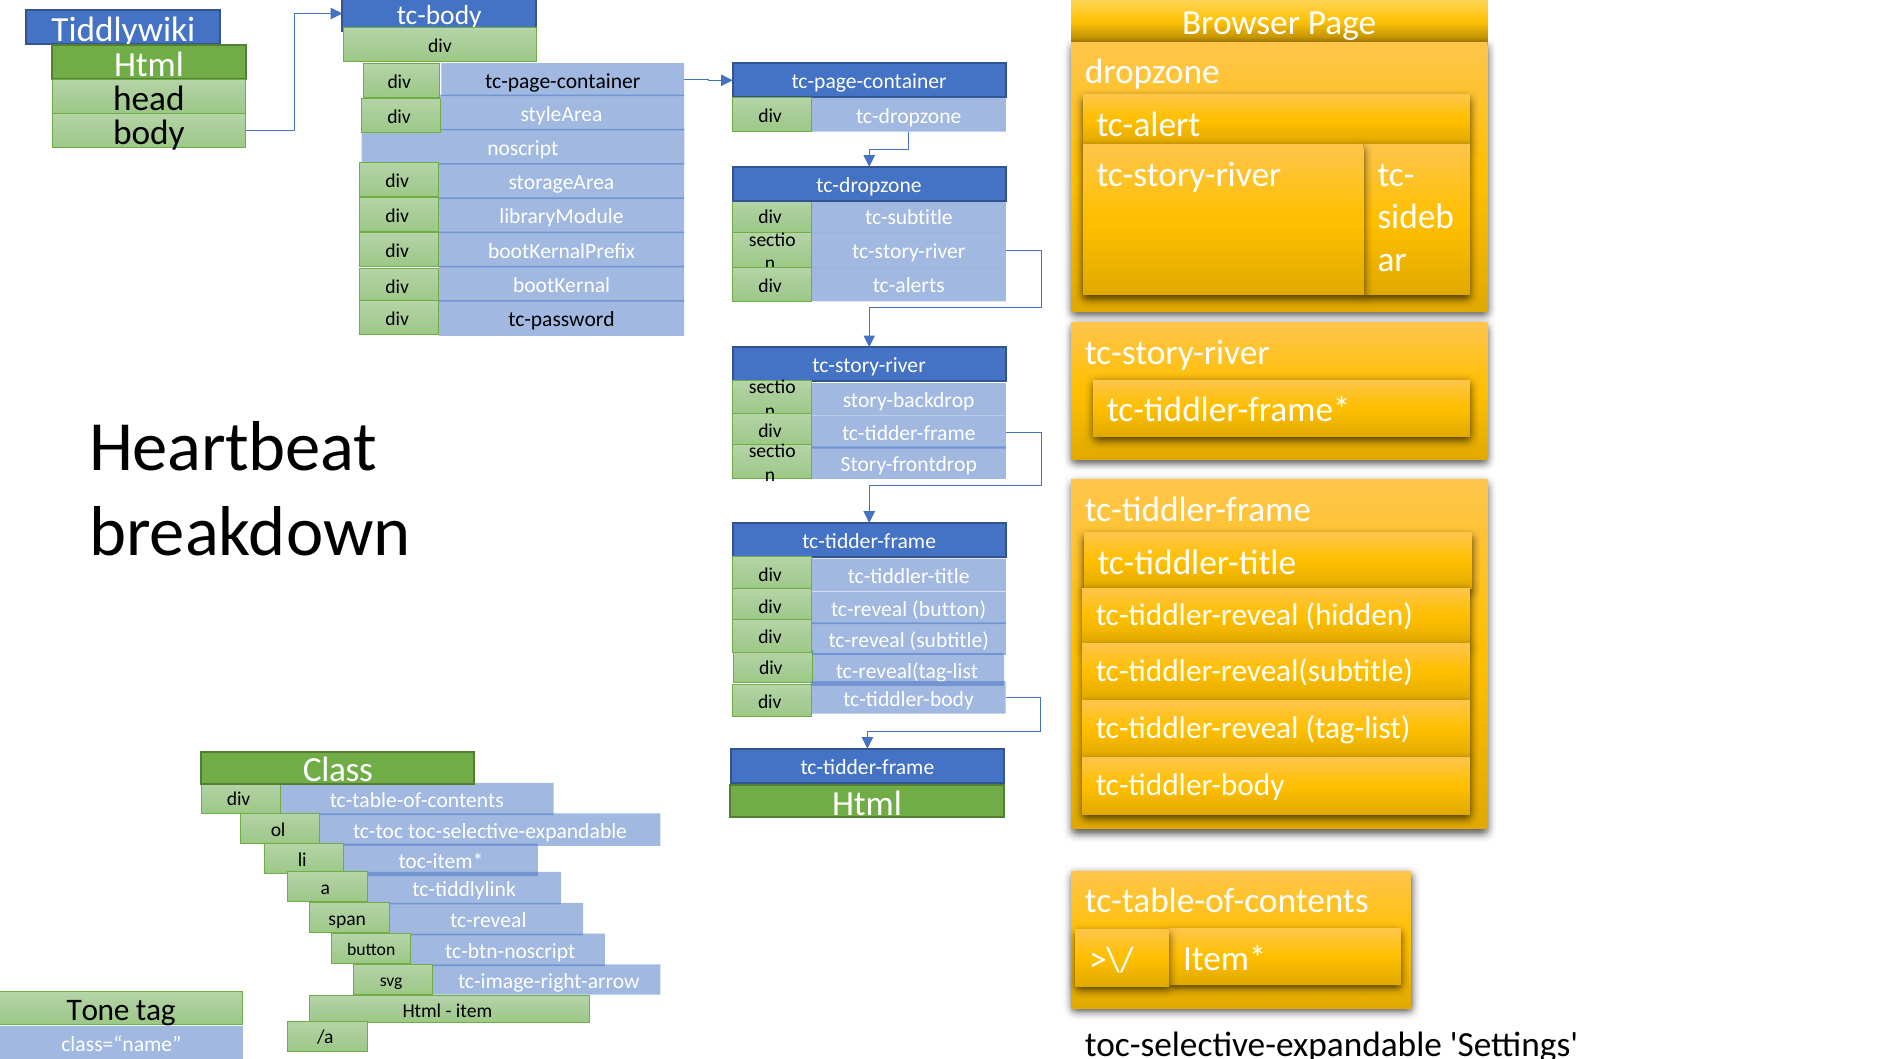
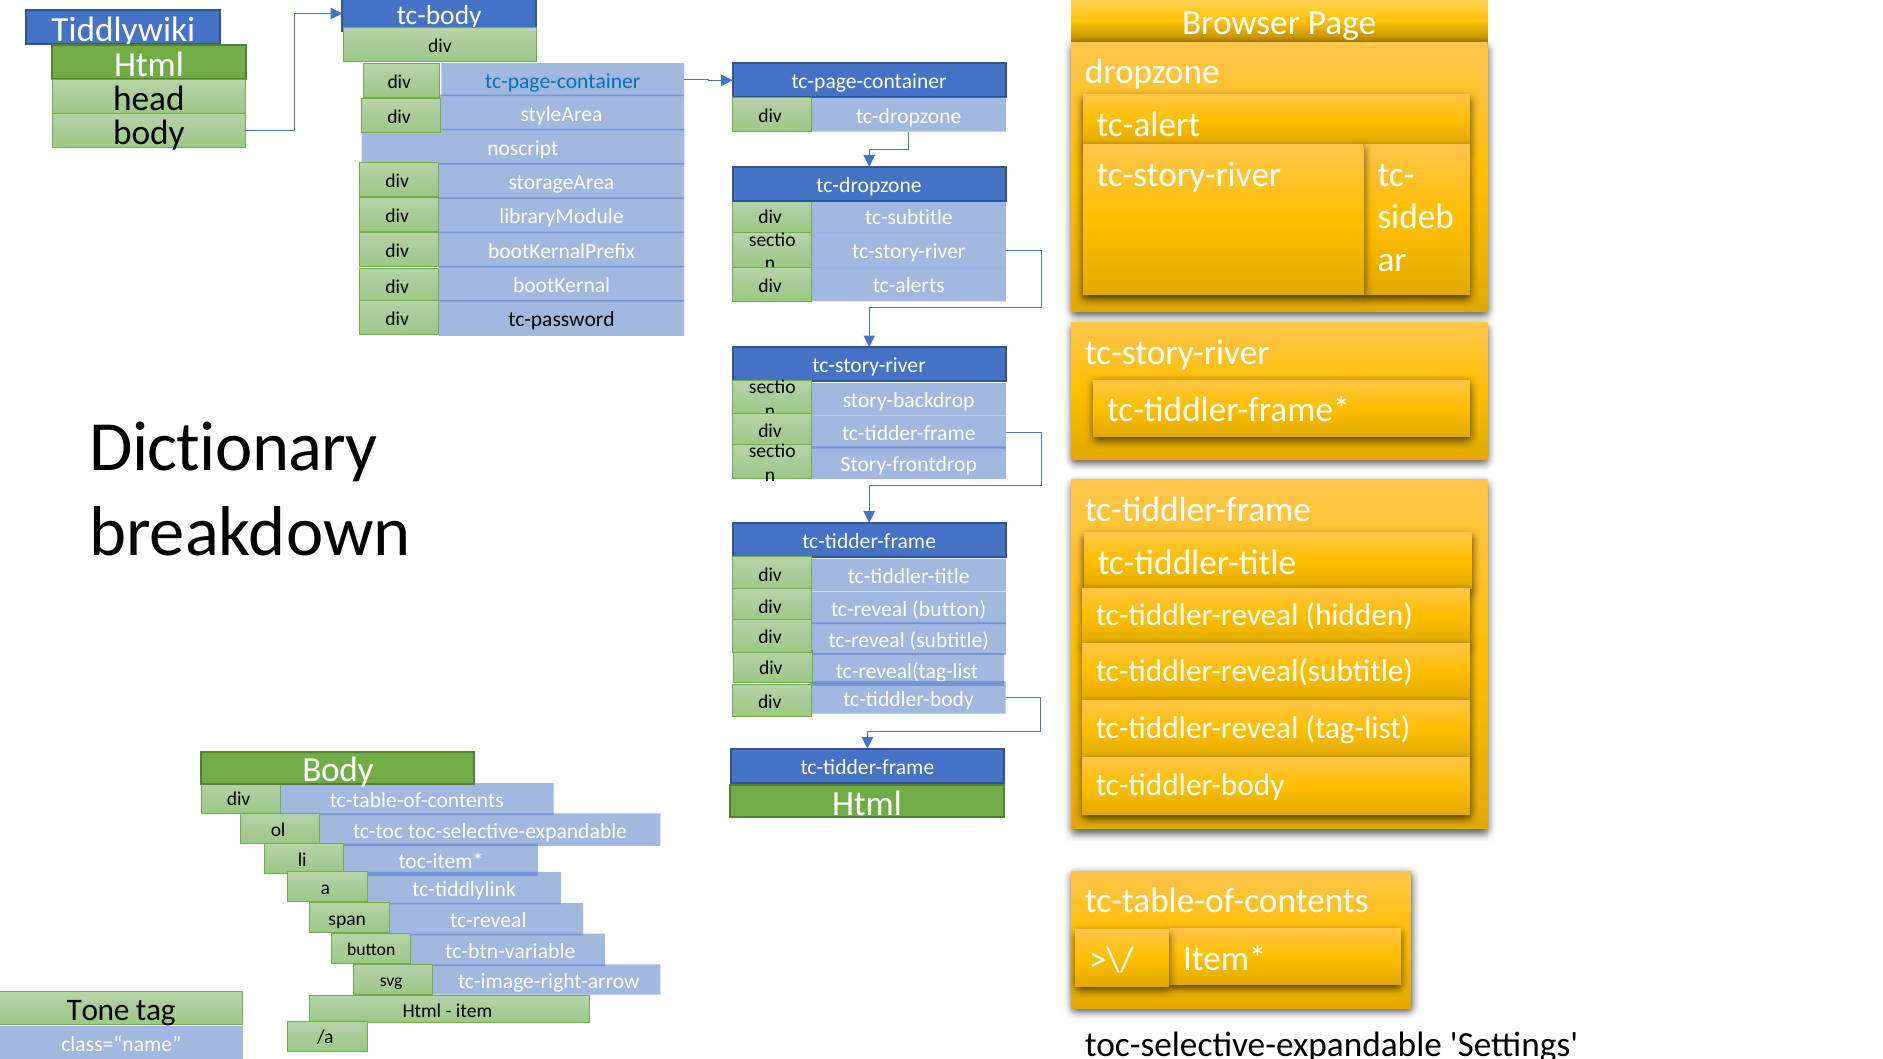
tc-page-container at (563, 81) colour: black -> blue
Heartbeat: Heartbeat -> Dictionary
Class at (338, 770): Class -> Body
tc-btn-noscript: tc-btn-noscript -> tc-btn-variable
